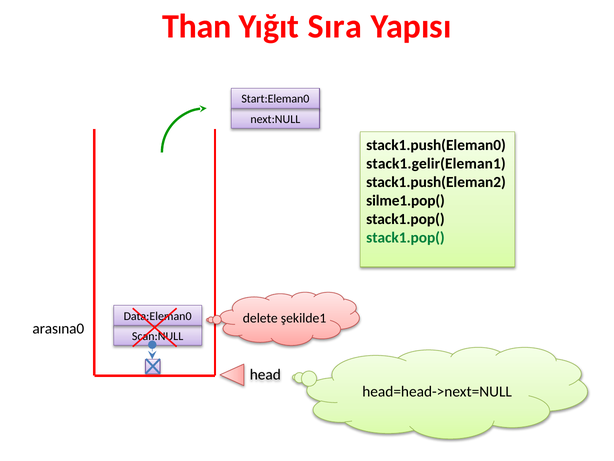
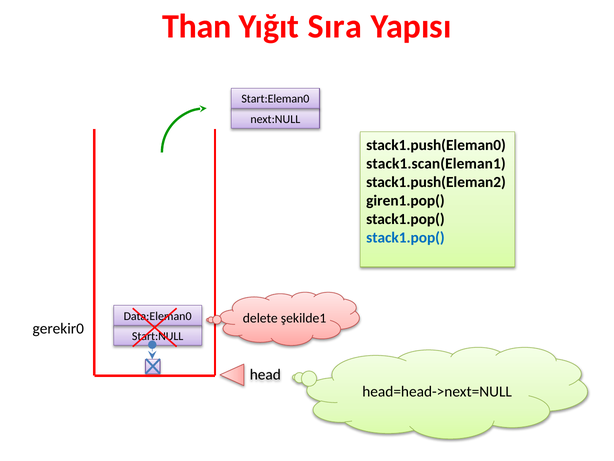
stack1.gelir(Eleman1: stack1.gelir(Eleman1 -> stack1.scan(Eleman1
silme1.pop(: silme1.pop( -> giren1.pop(
stack1.pop( at (405, 237) colour: green -> blue
arasına0: arasına0 -> gerekir0
Scan:NULL: Scan:NULL -> Start:NULL
